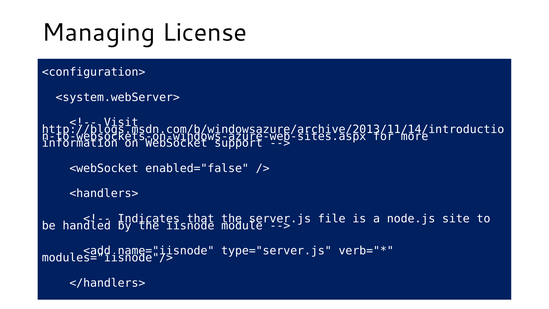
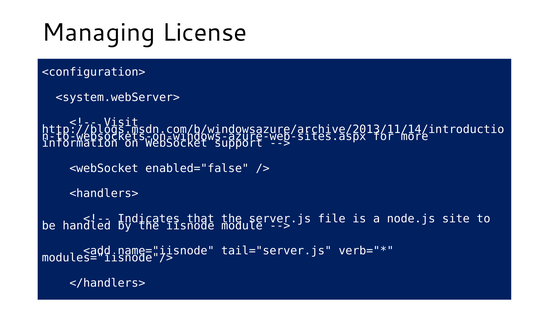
type="server.js: type="server.js -> tail="server.js
